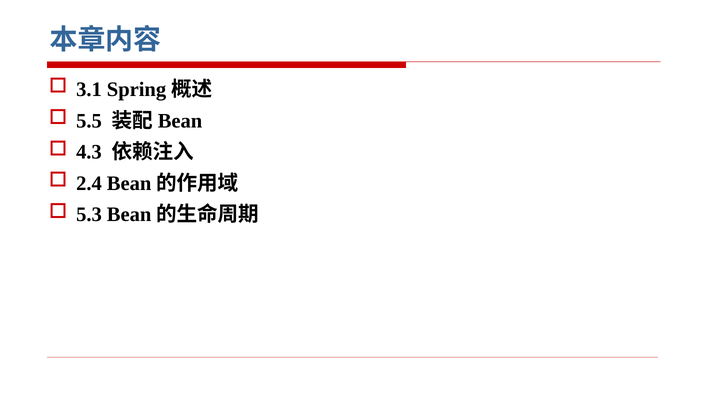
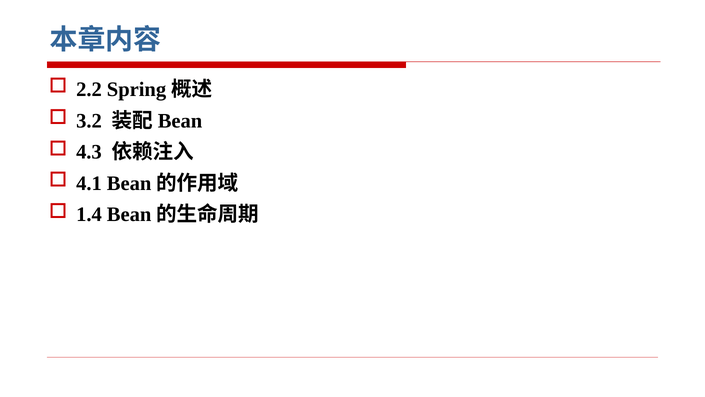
3.1: 3.1 -> 2.2
5.5: 5.5 -> 3.2
2.4: 2.4 -> 4.1
5.3: 5.3 -> 1.4
